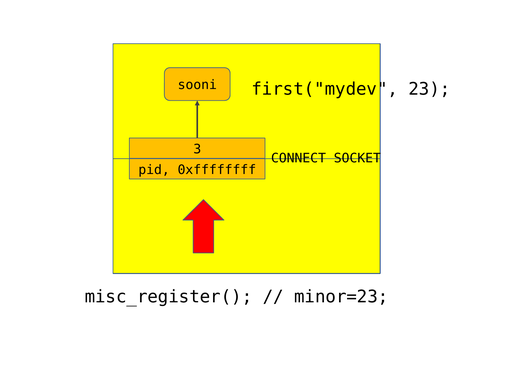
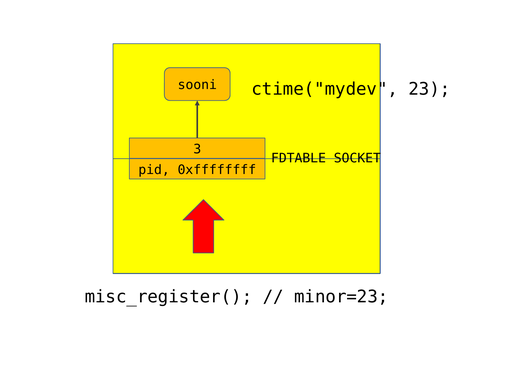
first("mydev: first("mydev -> ctime("mydev
CONNECT: CONNECT -> FDTABLE
